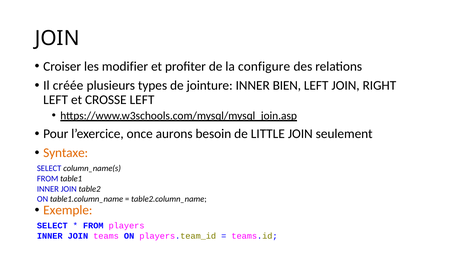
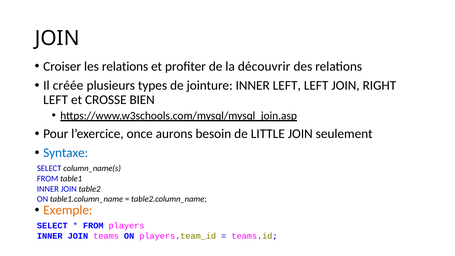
les modifier: modifier -> relations
configure: configure -> découvrir
INNER BIEN: BIEN -> LEFT
CROSSE LEFT: LEFT -> BIEN
Syntaxe colour: orange -> blue
